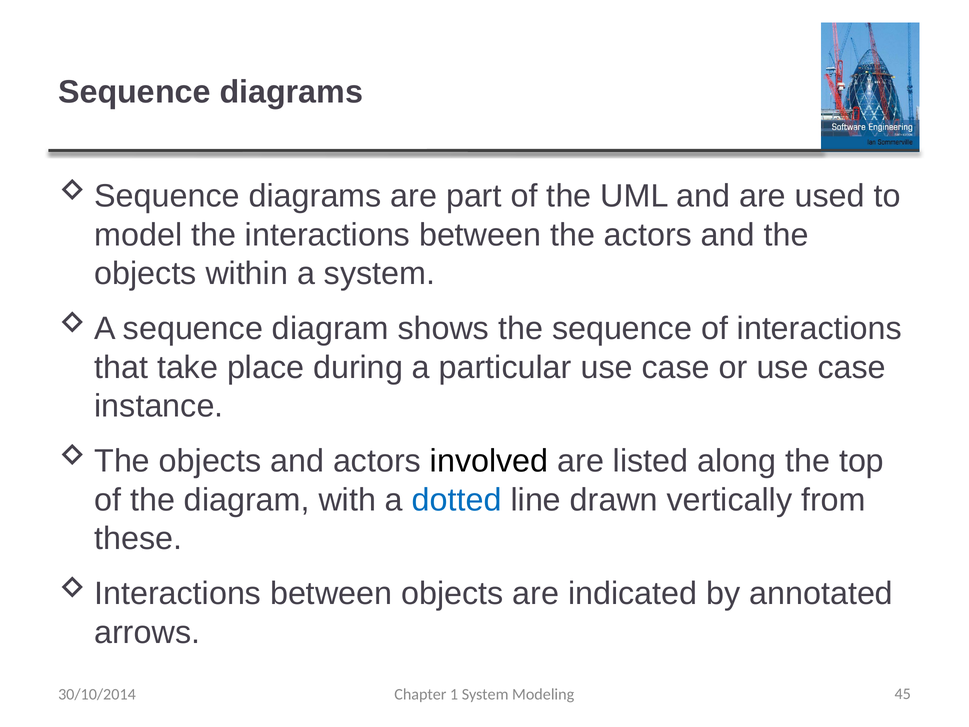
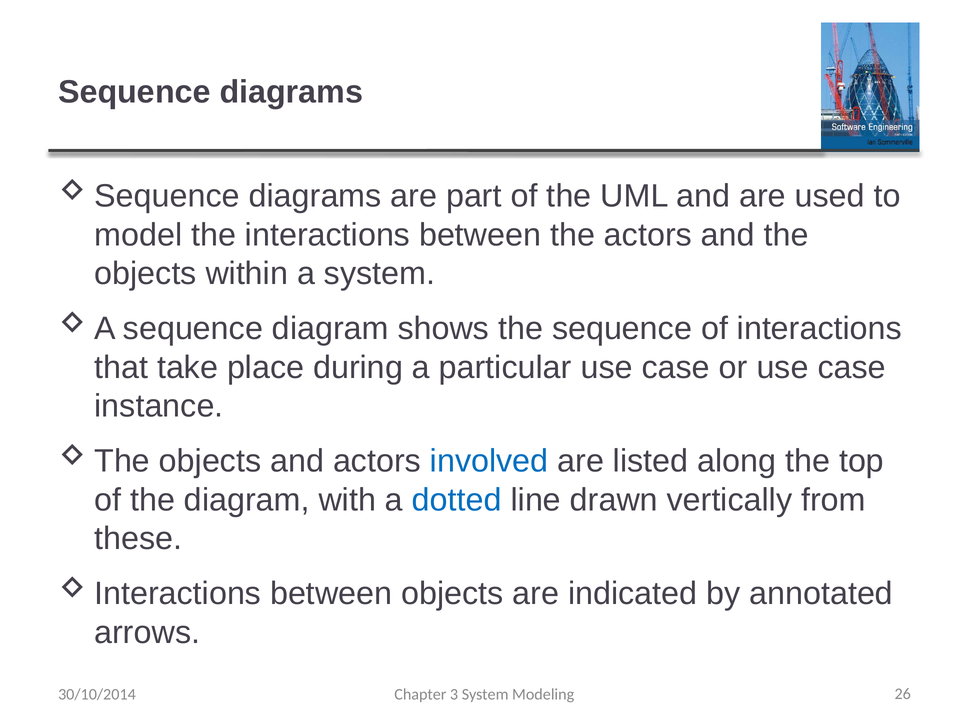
involved colour: black -> blue
1: 1 -> 3
45: 45 -> 26
